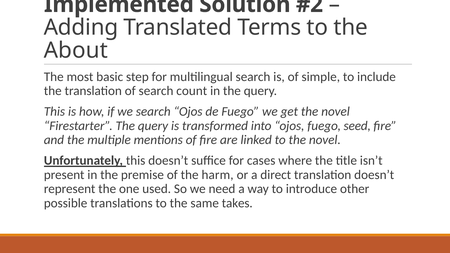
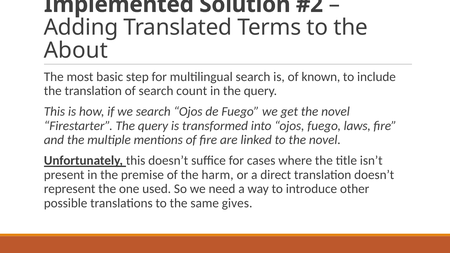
simple: simple -> known
seed: seed -> laws
takes: takes -> gives
